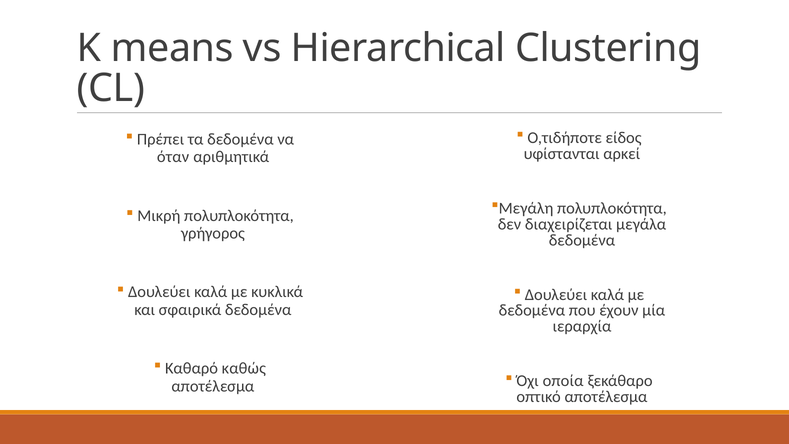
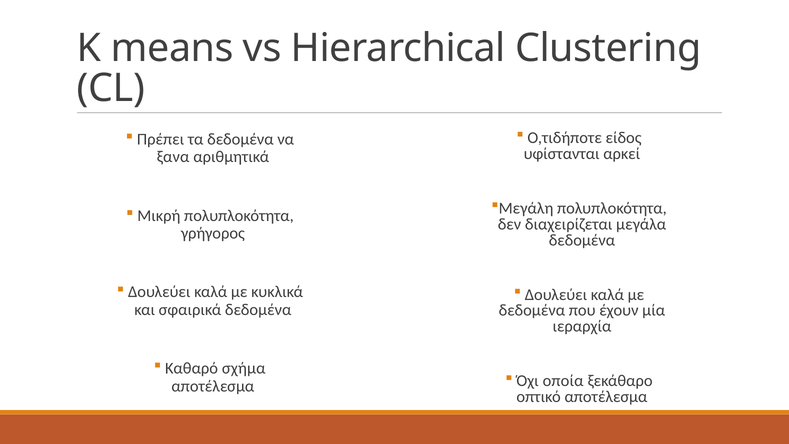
όταν: όταν -> ξανα
καθώς: καθώς -> σχήμα
